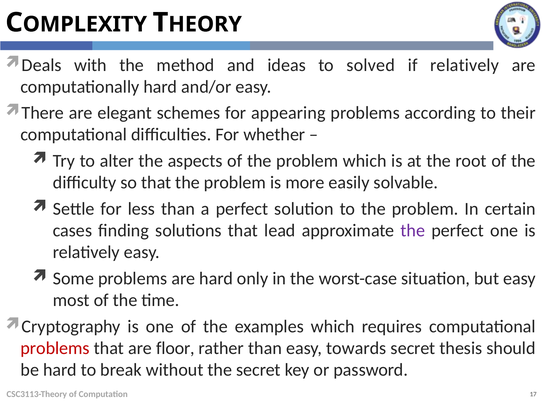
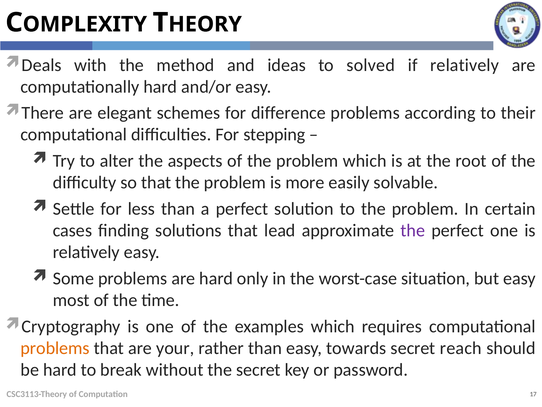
appearing: appearing -> difference
whether: whether -> stepping
problems at (55, 348) colour: red -> orange
floor: floor -> your
thesis: thesis -> reach
